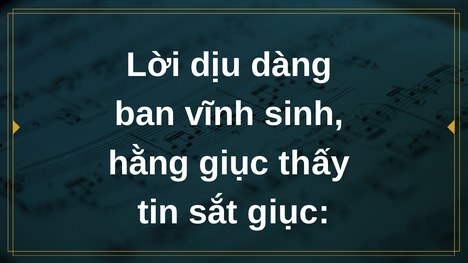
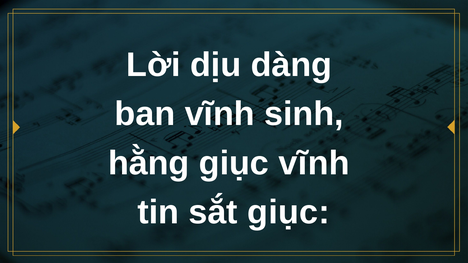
giục thấy: thấy -> vĩnh
